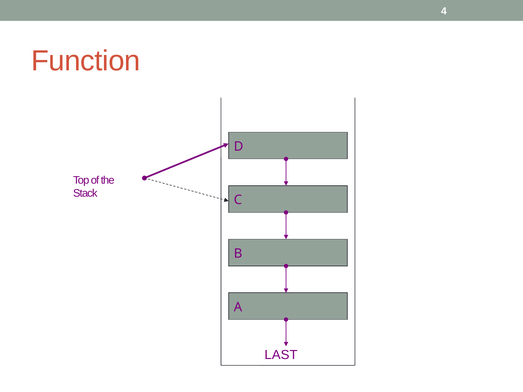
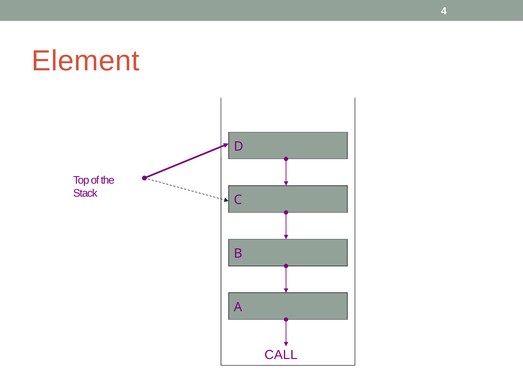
Function: Function -> Element
LAST: LAST -> CALL
